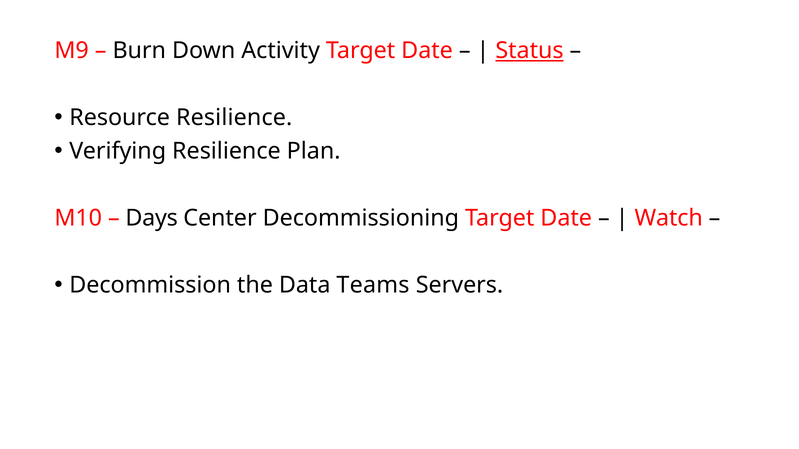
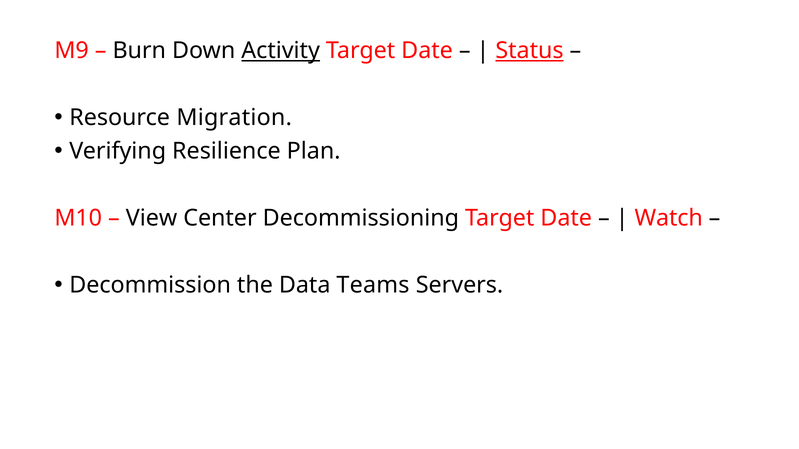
Activity underline: none -> present
Resource Resilience: Resilience -> Migration
Days: Days -> View
